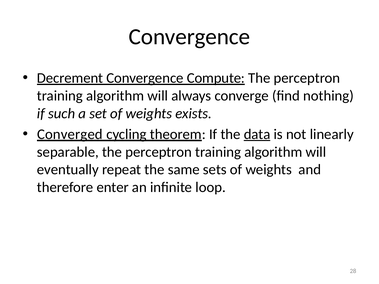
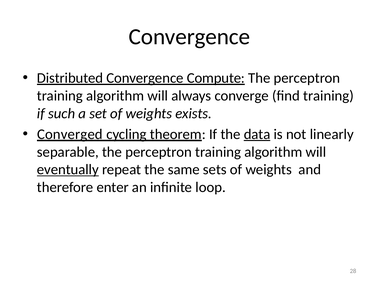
Decrement: Decrement -> Distributed
find nothing: nothing -> training
eventually underline: none -> present
